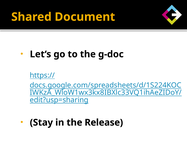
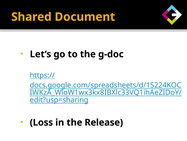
Stay: Stay -> Loss
